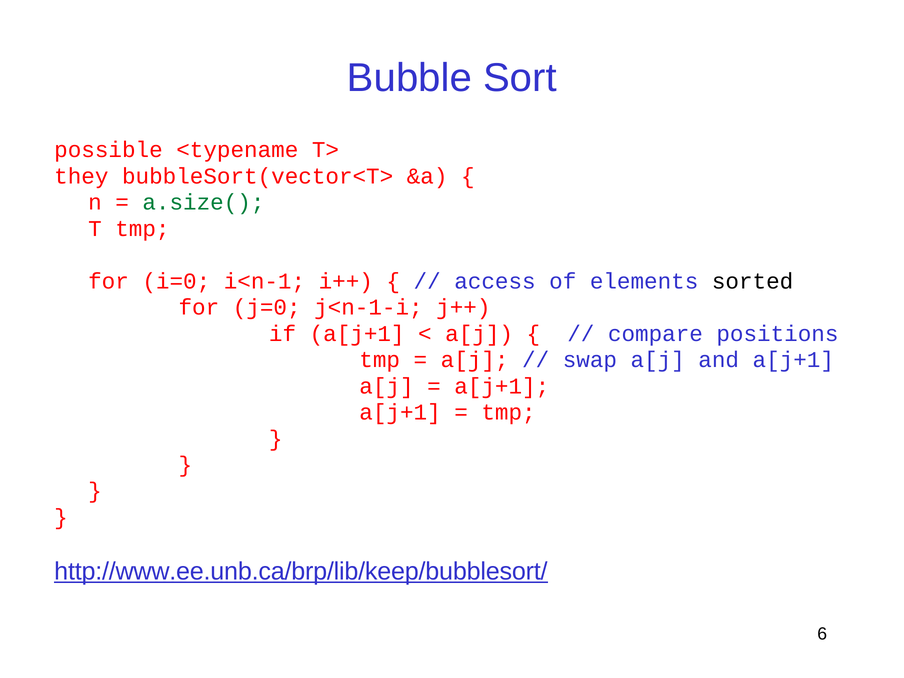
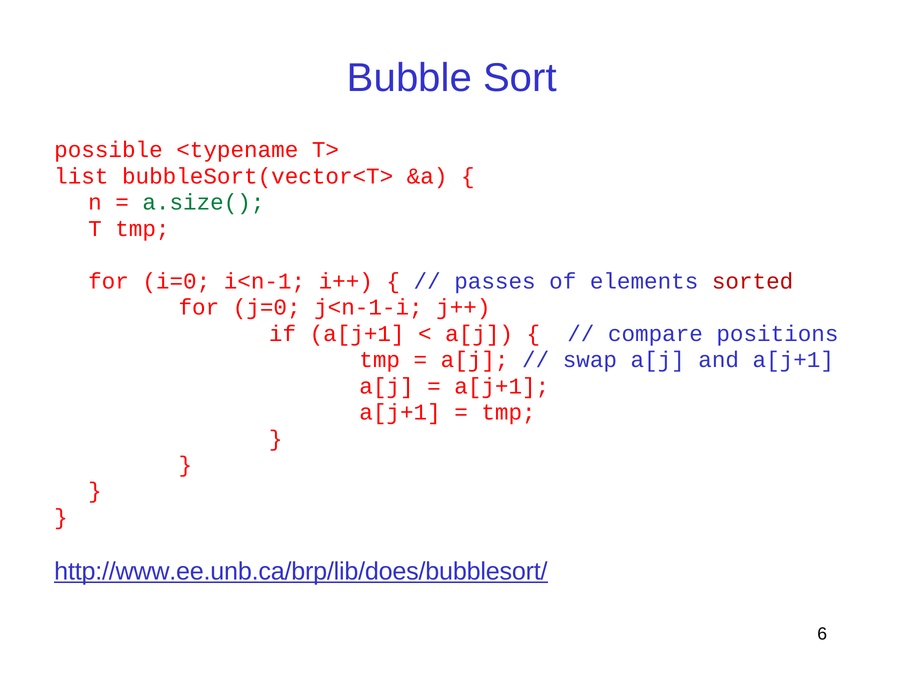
they: they -> list
access: access -> passes
sorted colour: black -> red
http://www.ee.unb.ca/brp/lib/keep/bubblesort/: http://www.ee.unb.ca/brp/lib/keep/bubblesort/ -> http://www.ee.unb.ca/brp/lib/does/bubblesort/
